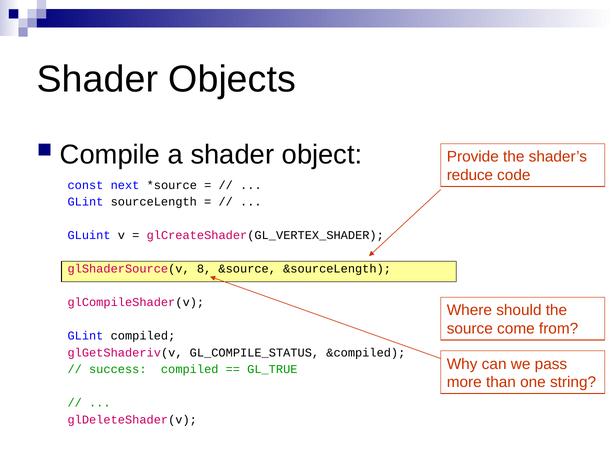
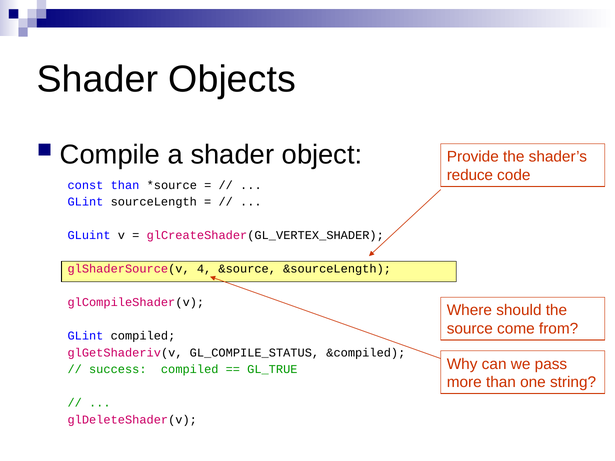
const next: next -> than
8: 8 -> 4
